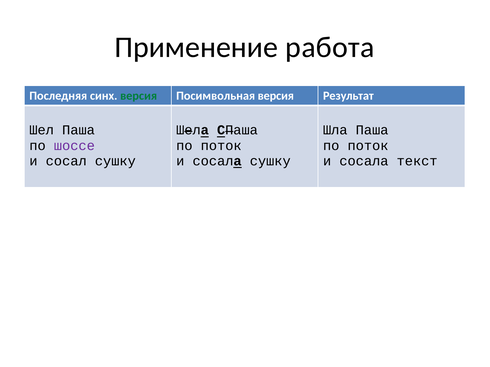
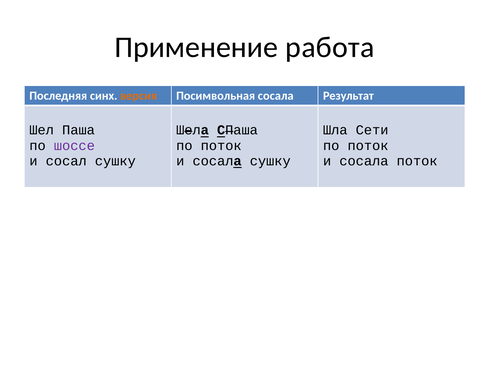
версия at (139, 96) colour: green -> orange
Посимвольная версия: версия -> сосала
Шла Паша: Паша -> Сети
сосала текст: текст -> поток
